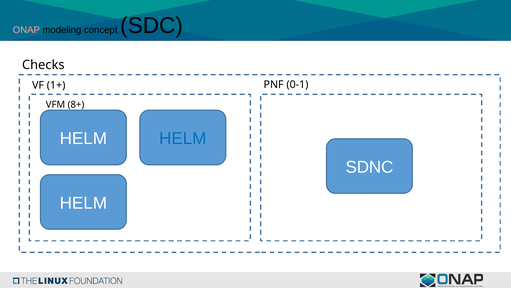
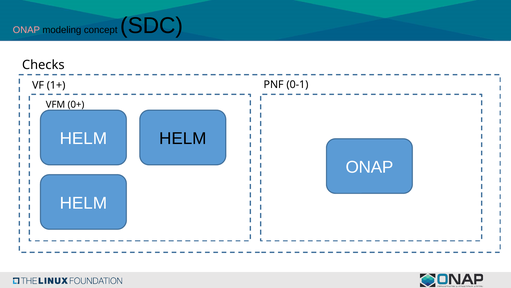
8+: 8+ -> 0+
HELM at (183, 138) colour: blue -> black
SDNC at (369, 167): SDNC -> ONAP
